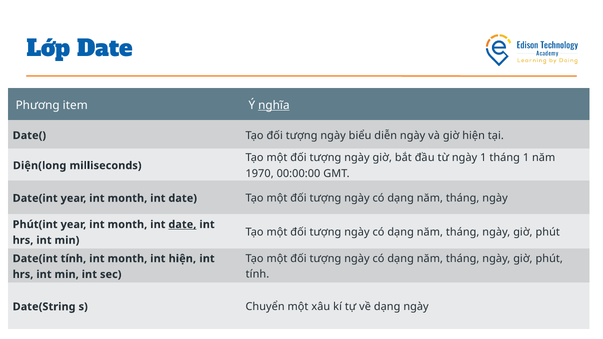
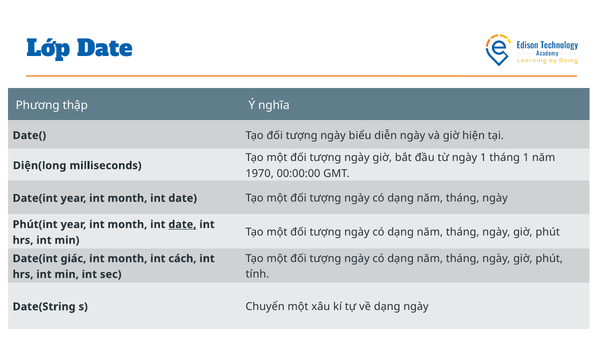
item: item -> thập
nghĩa underline: present -> none
Date(int tính: tính -> giác
int hiện: hiện -> cách
